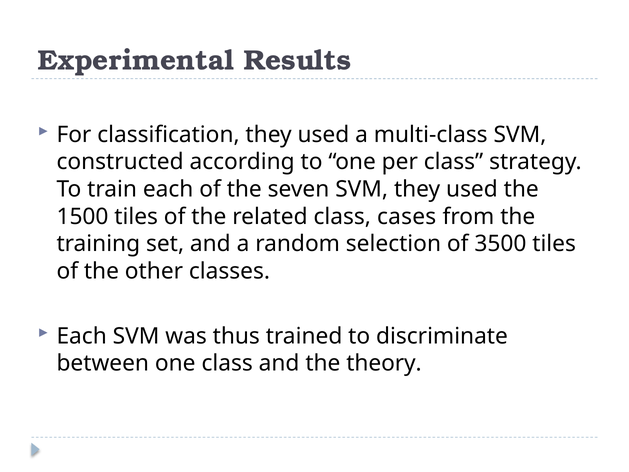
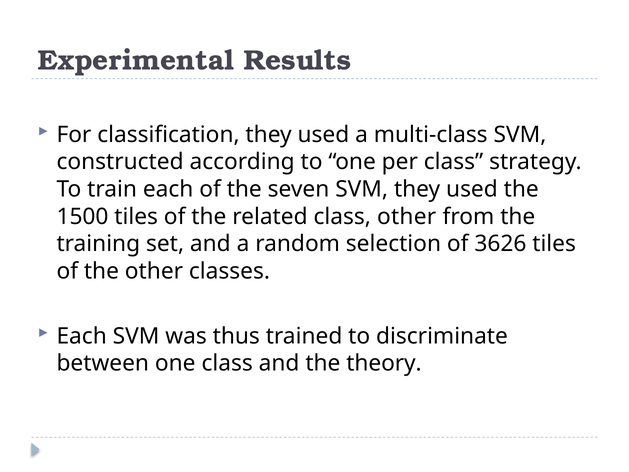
class cases: cases -> other
3500: 3500 -> 3626
